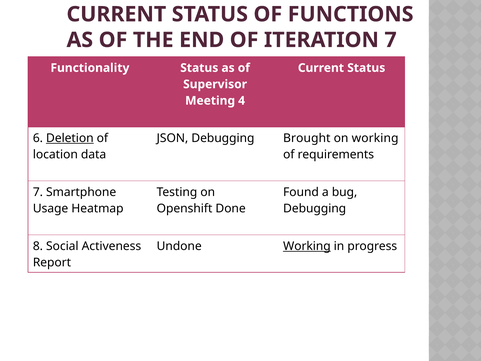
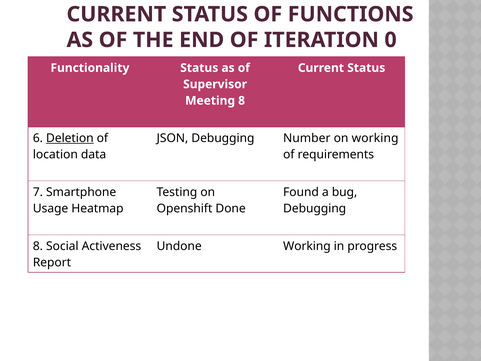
ITERATION 7: 7 -> 0
Meeting 4: 4 -> 8
Brought: Brought -> Number
Working at (307, 246) underline: present -> none
